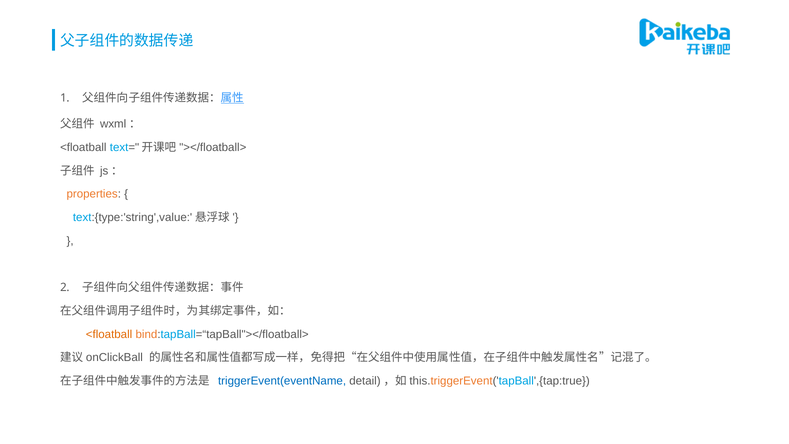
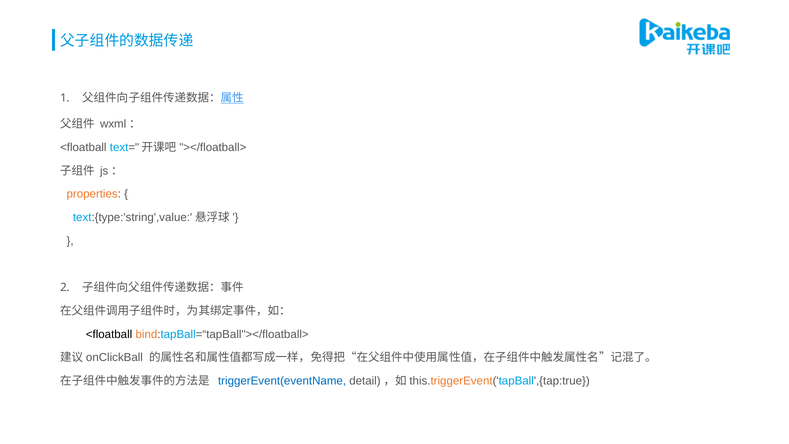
<floatball at (109, 334) colour: orange -> black
